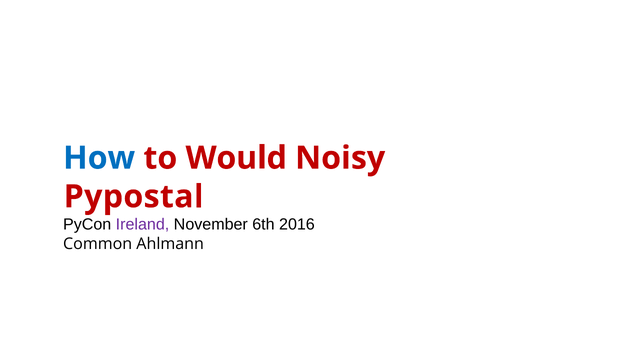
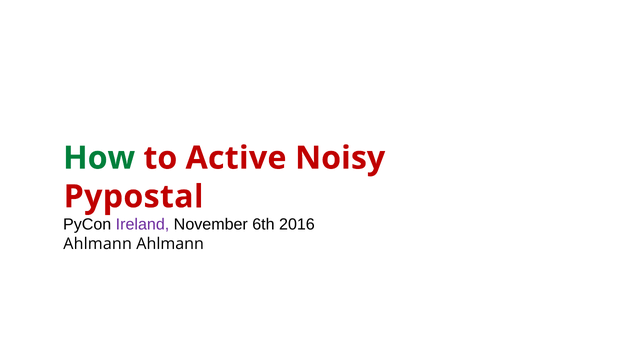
How colour: blue -> green
Would: Would -> Active
Common at (98, 244): Common -> Ahlmann
